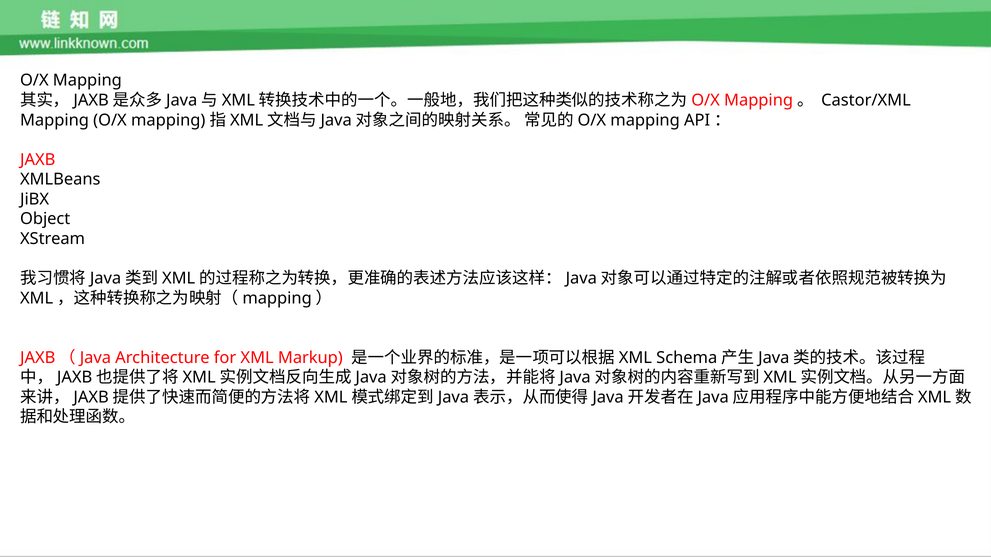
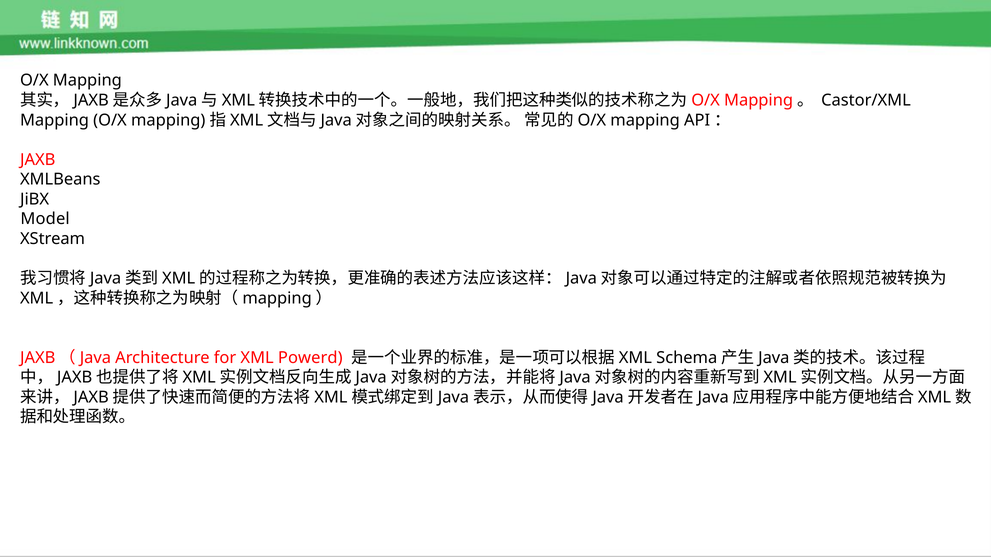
Object: Object -> Model
Markup: Markup -> Powerd
